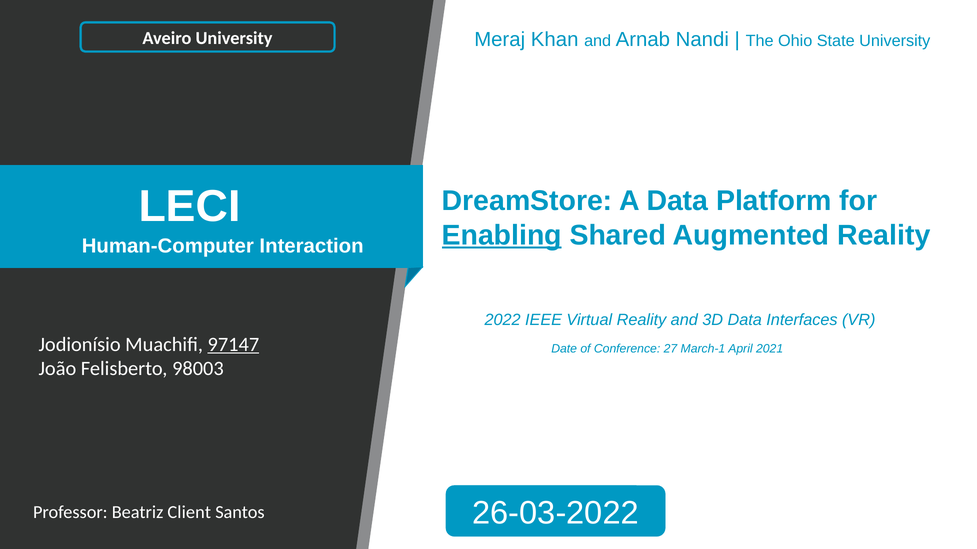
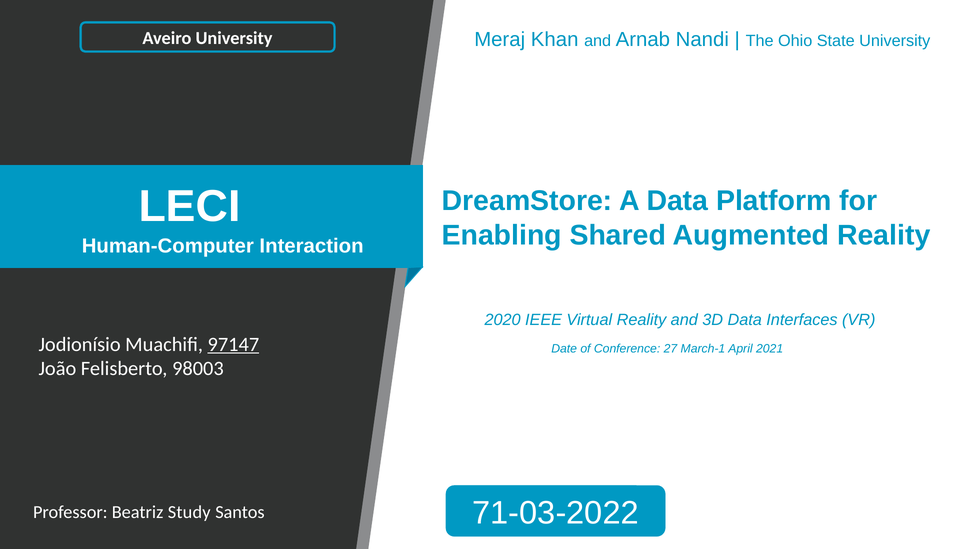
Enabling underline: present -> none
2022: 2022 -> 2020
26-03-2022: 26-03-2022 -> 71-03-2022
Client: Client -> Study
